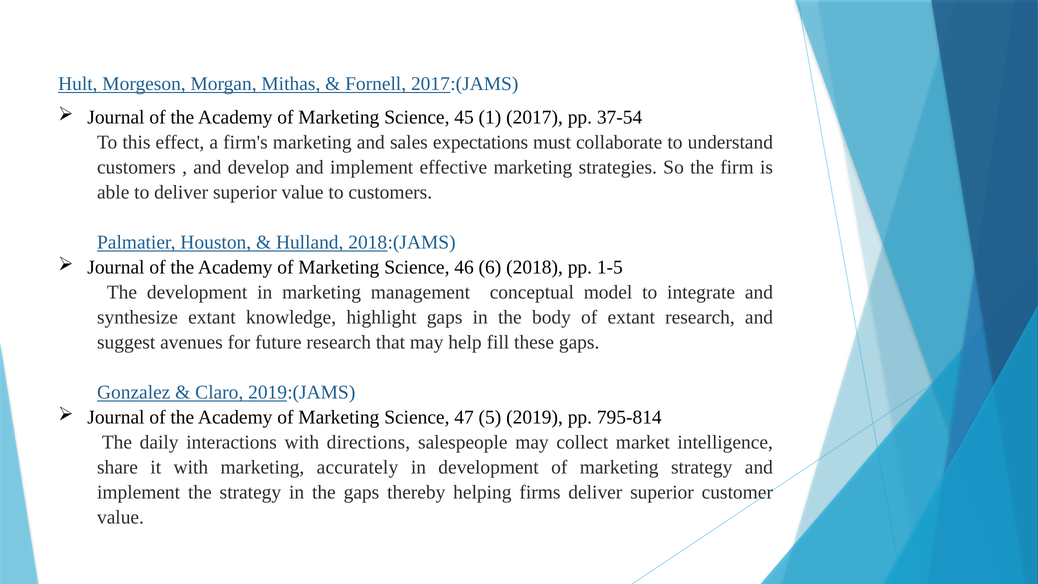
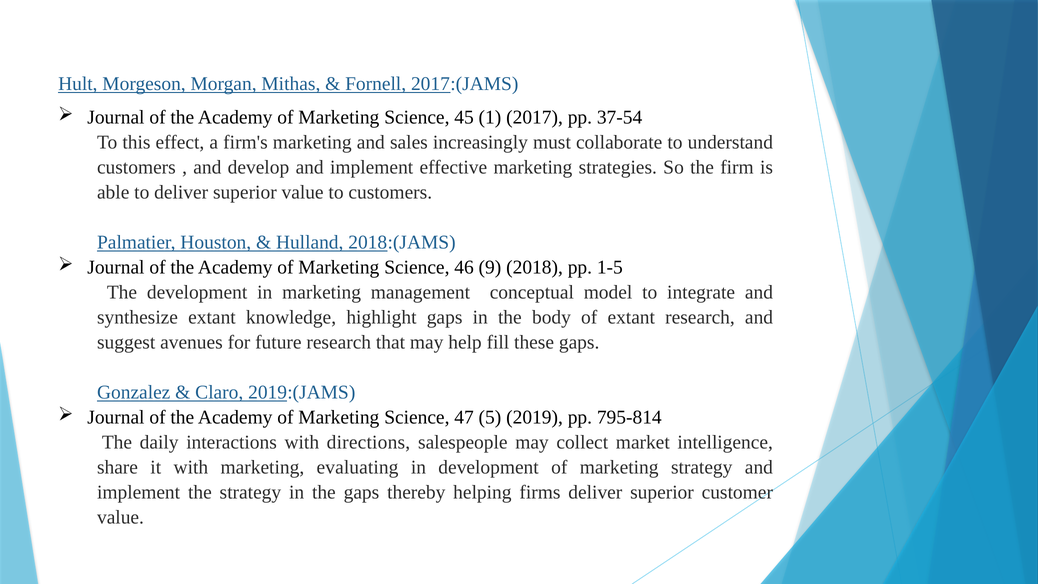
expectations: expectations -> increasingly
6: 6 -> 9
accurately: accurately -> evaluating
